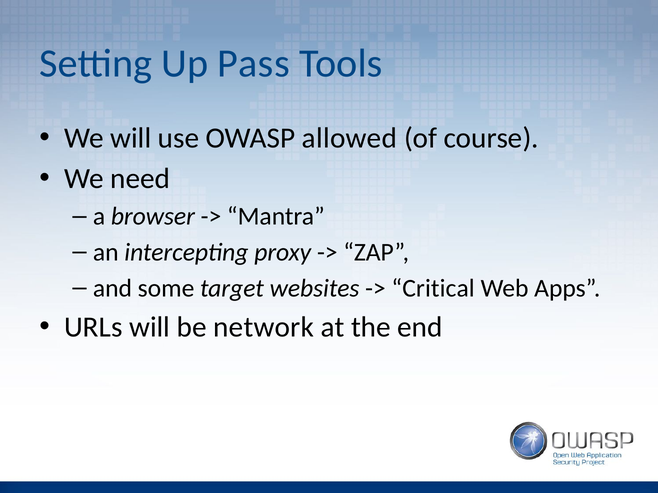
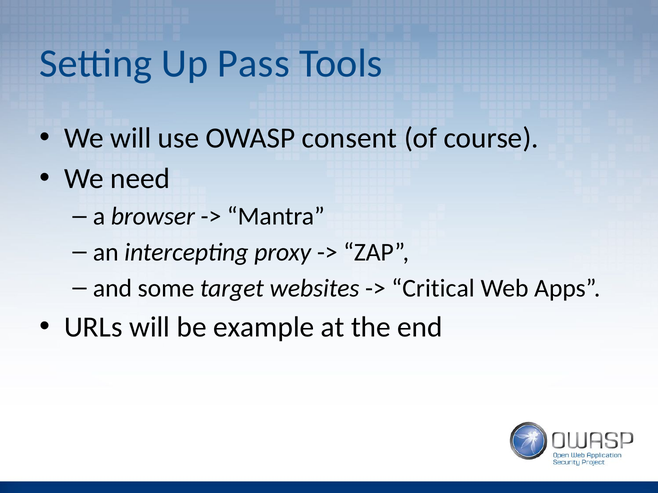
allowed: allowed -> consent
network: network -> example
